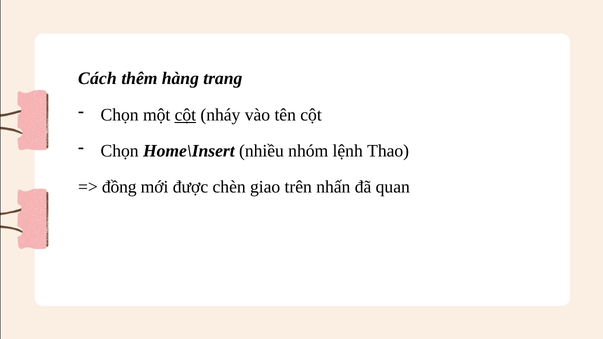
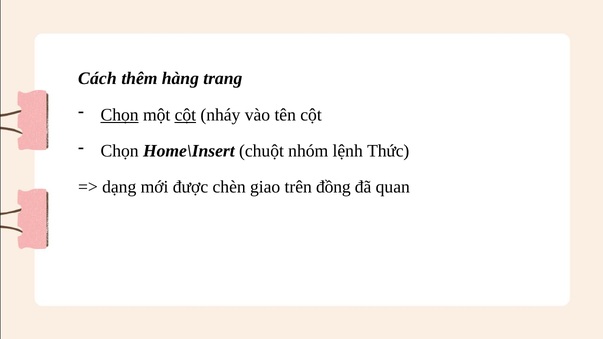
Chọn at (120, 115) underline: none -> present
nhiều: nhiều -> chuột
Thao: Thao -> Thức
đồng: đồng -> dạng
nhấn: nhấn -> đồng
